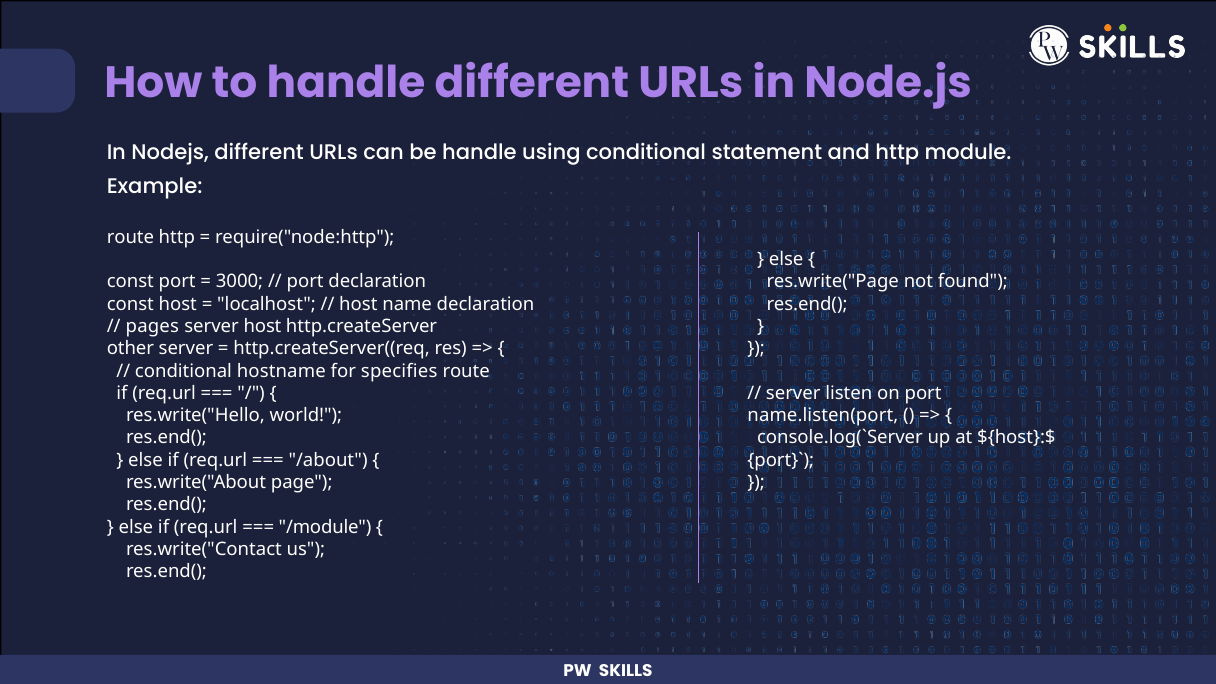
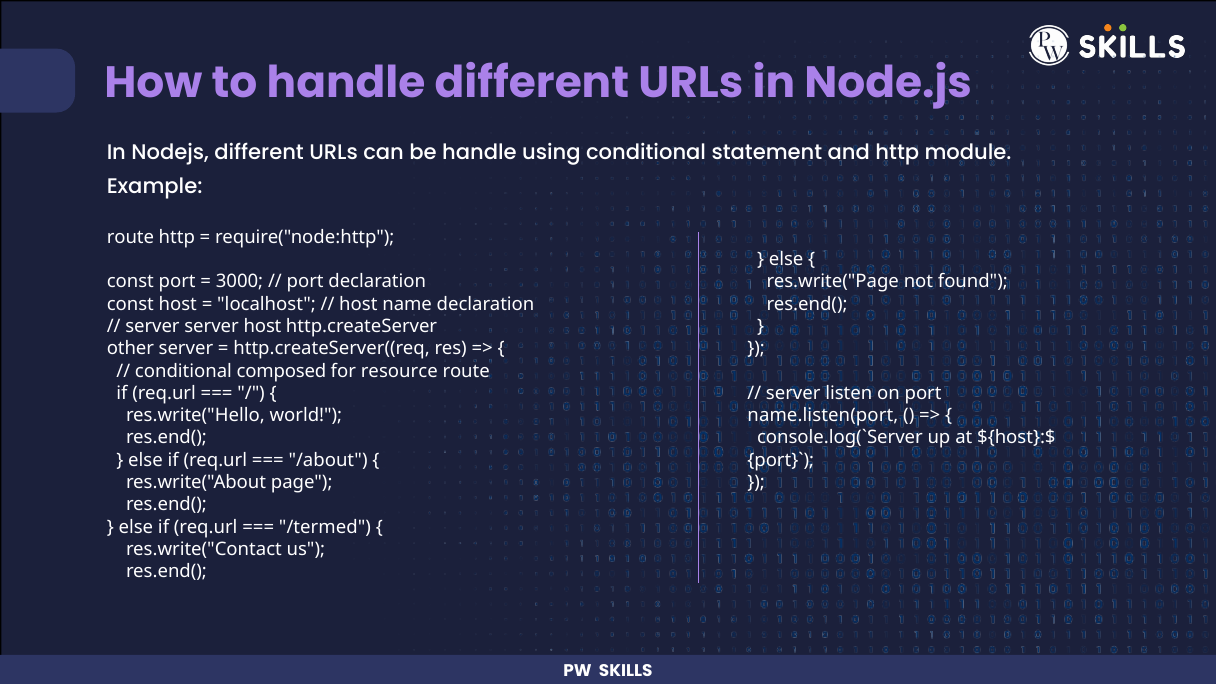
pages at (152, 326): pages -> server
hostname: hostname -> composed
specifies: specifies -> resource
/module: /module -> /termed
